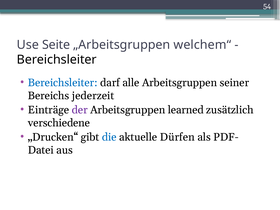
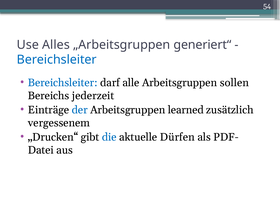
Seite: Seite -> Alles
welchem“: welchem“ -> generiert“
Bereichsleiter at (57, 60) colour: black -> blue
seiner: seiner -> sollen
der colour: purple -> blue
verschiedene: verschiedene -> vergessenem
